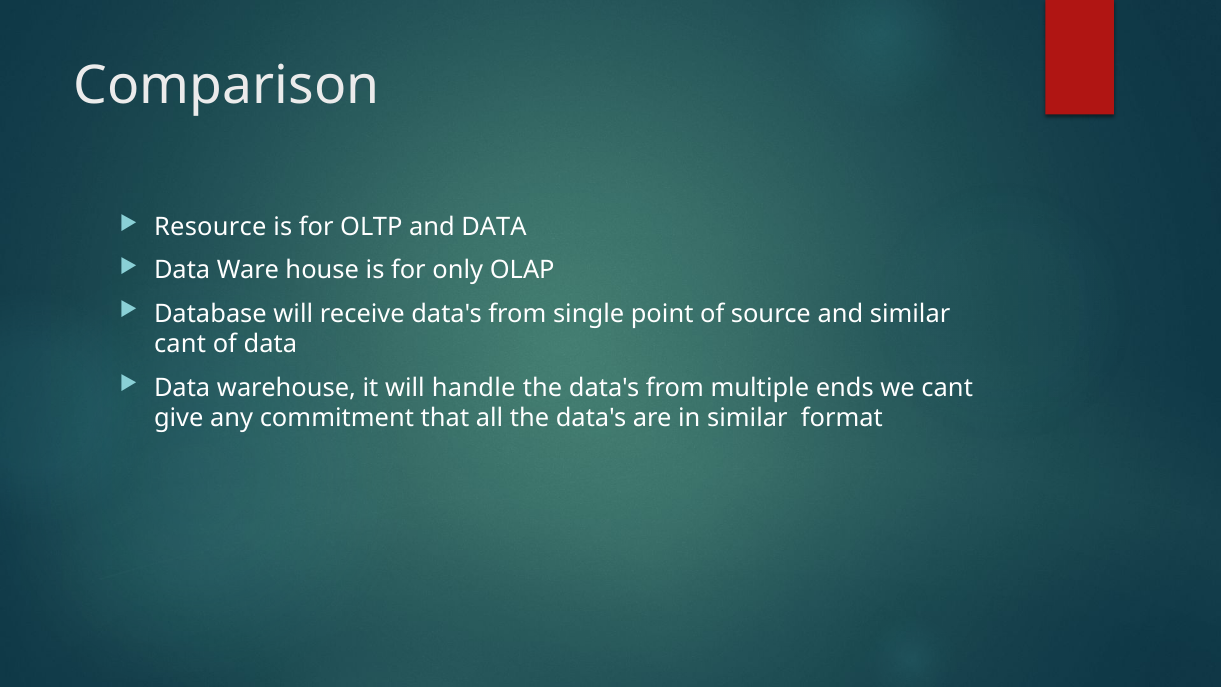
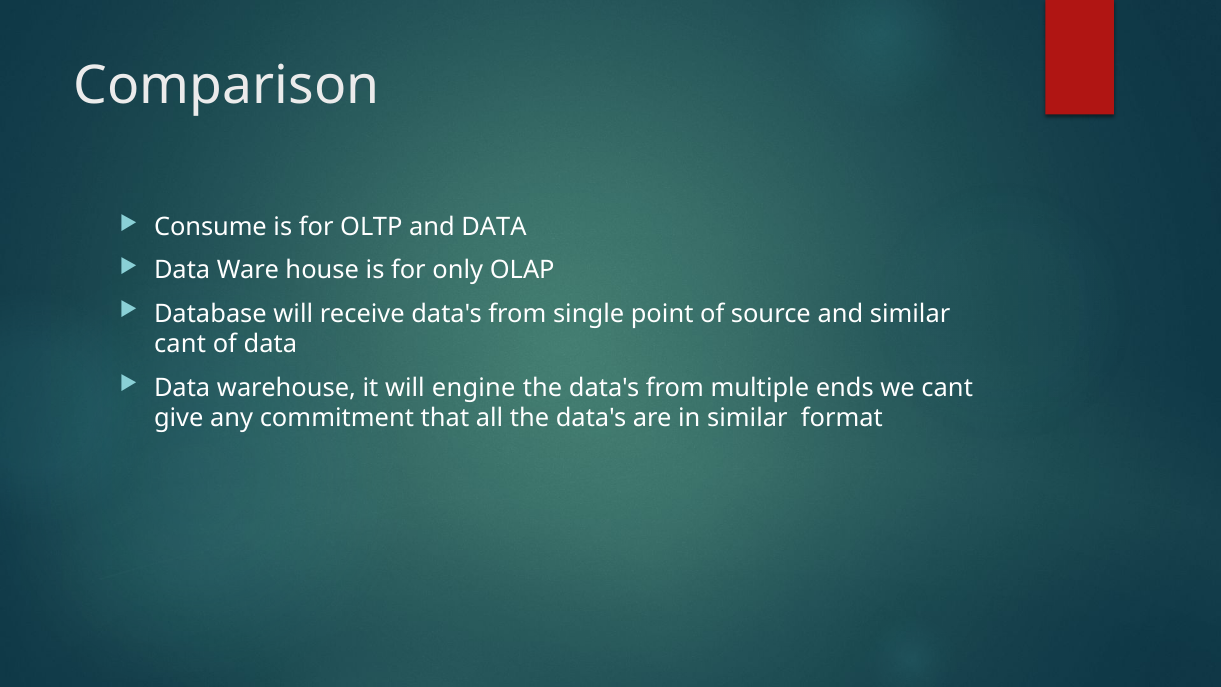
Resource: Resource -> Consume
handle: handle -> engine
